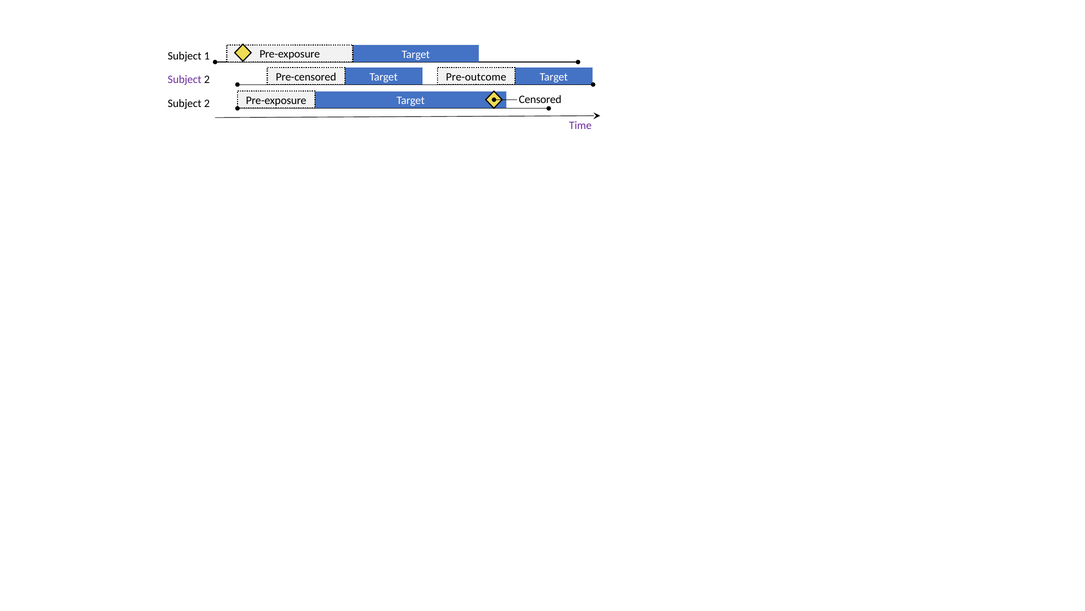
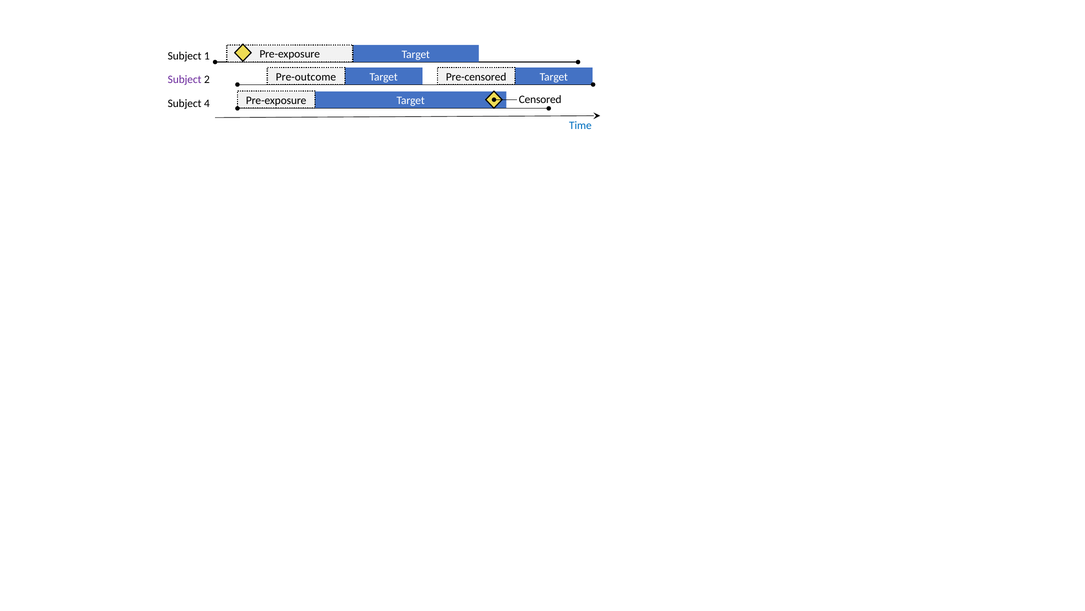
Pre-censored: Pre-censored -> Pre-outcome
Pre-outcome: Pre-outcome -> Pre-censored
2 at (207, 103): 2 -> 4
Time colour: purple -> blue
